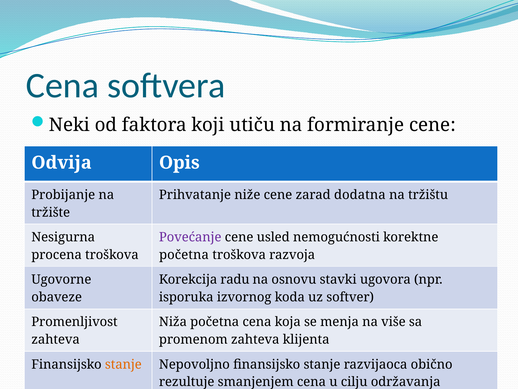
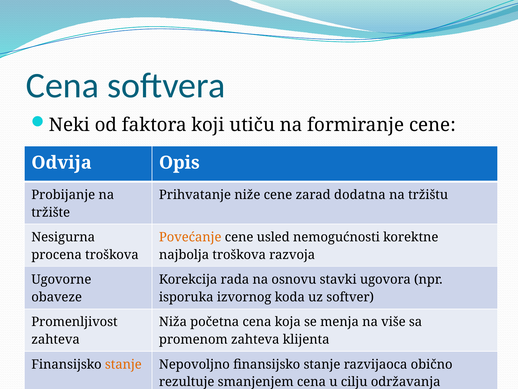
Povećanje colour: purple -> orange
početna at (184, 254): početna -> najbolja
radu: radu -> rada
